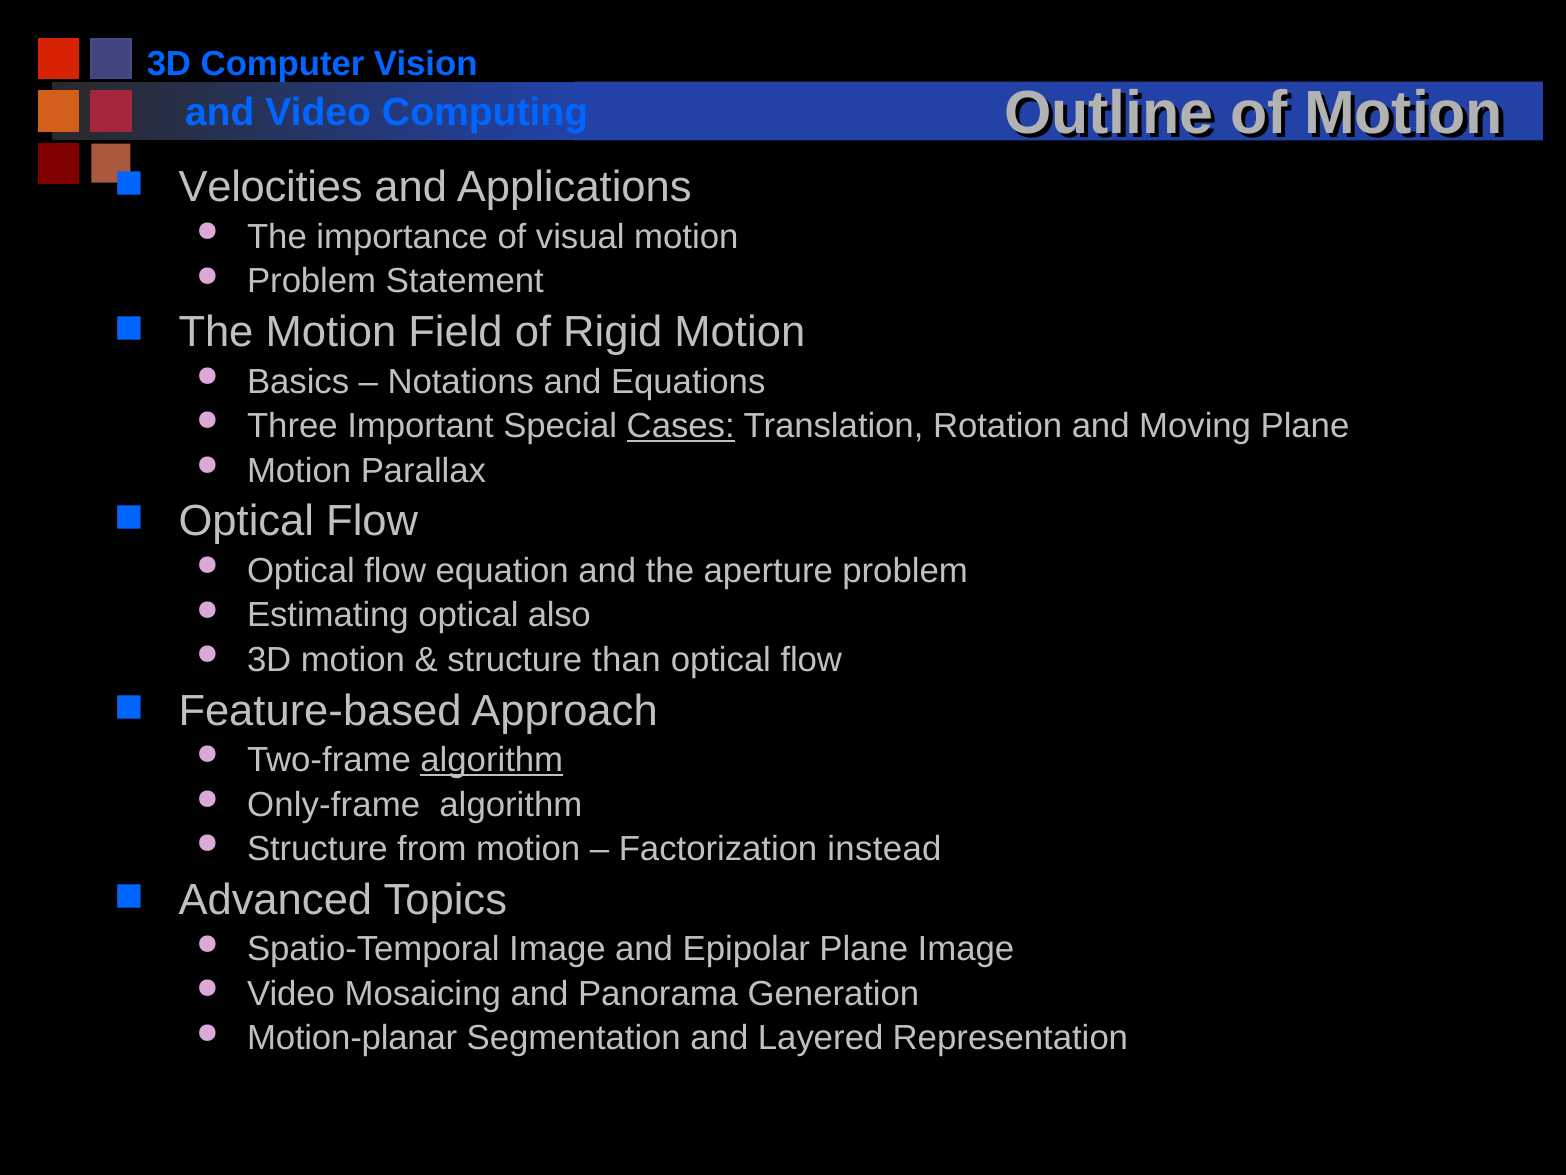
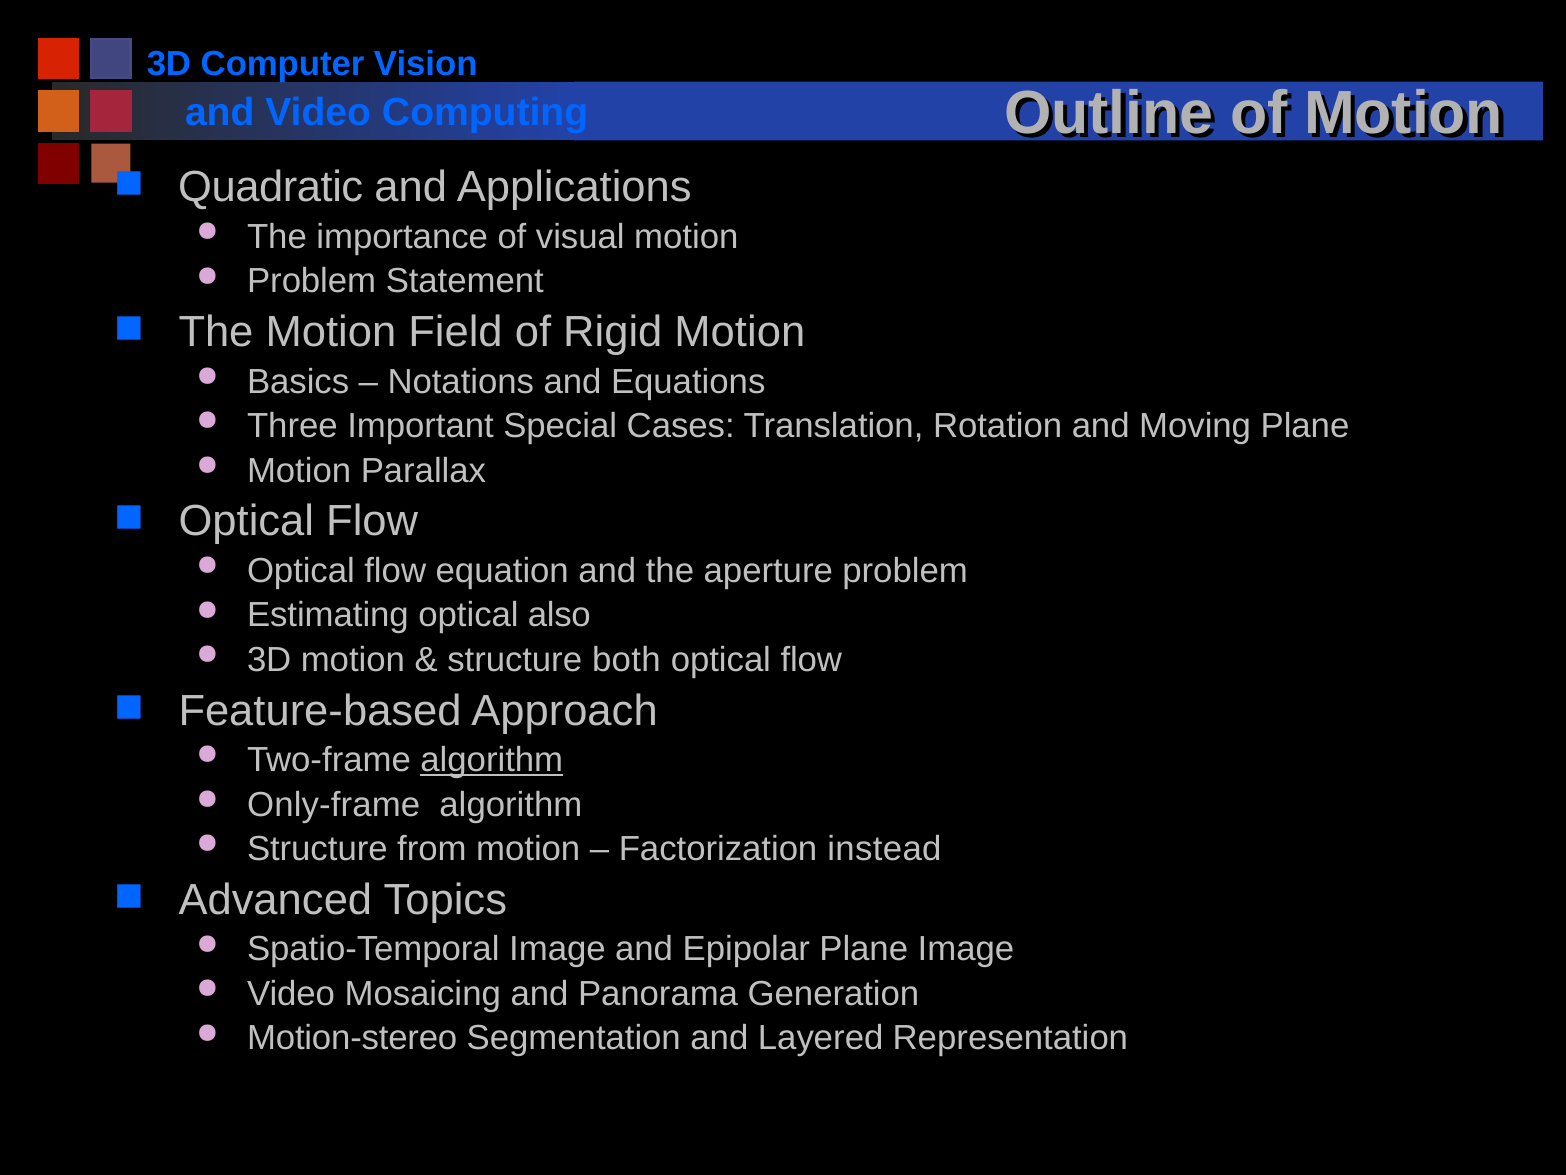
Velocities: Velocities -> Quadratic
Cases underline: present -> none
than: than -> both
Motion-planar: Motion-planar -> Motion-stereo
